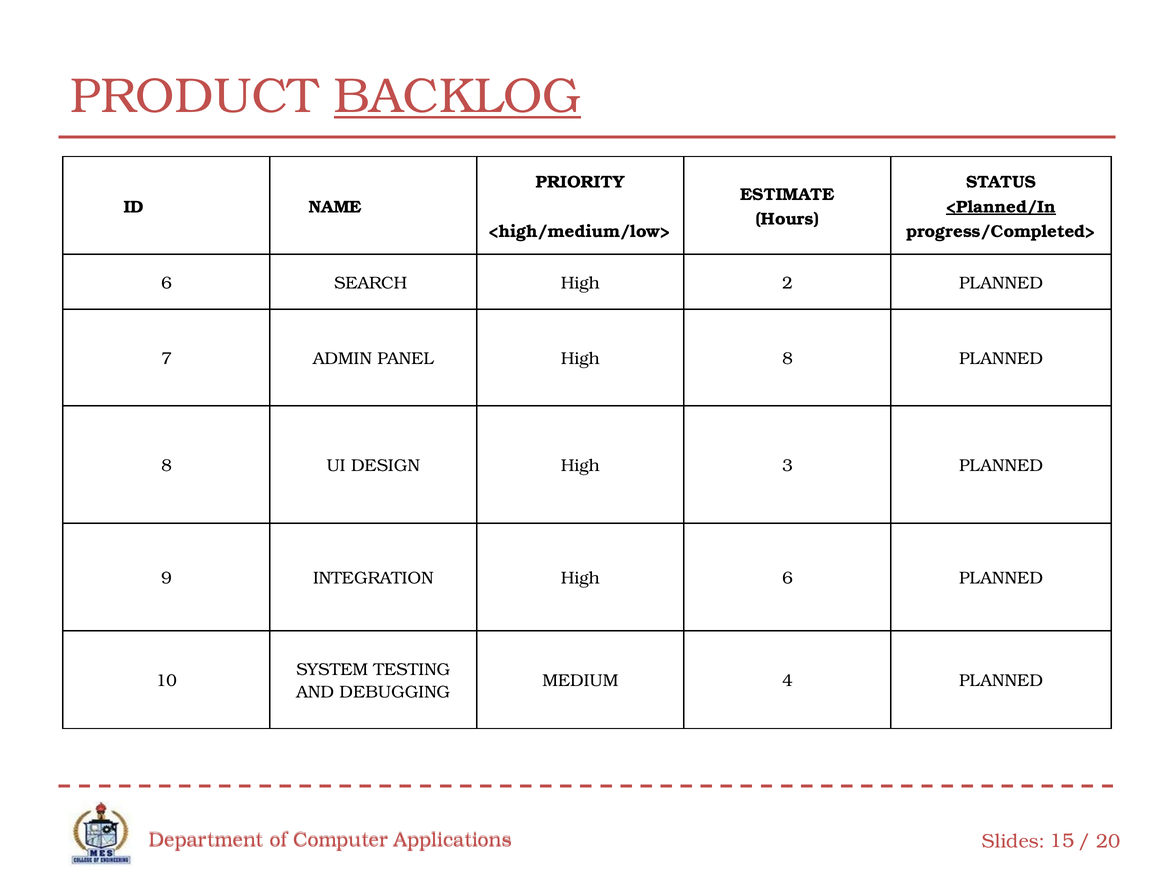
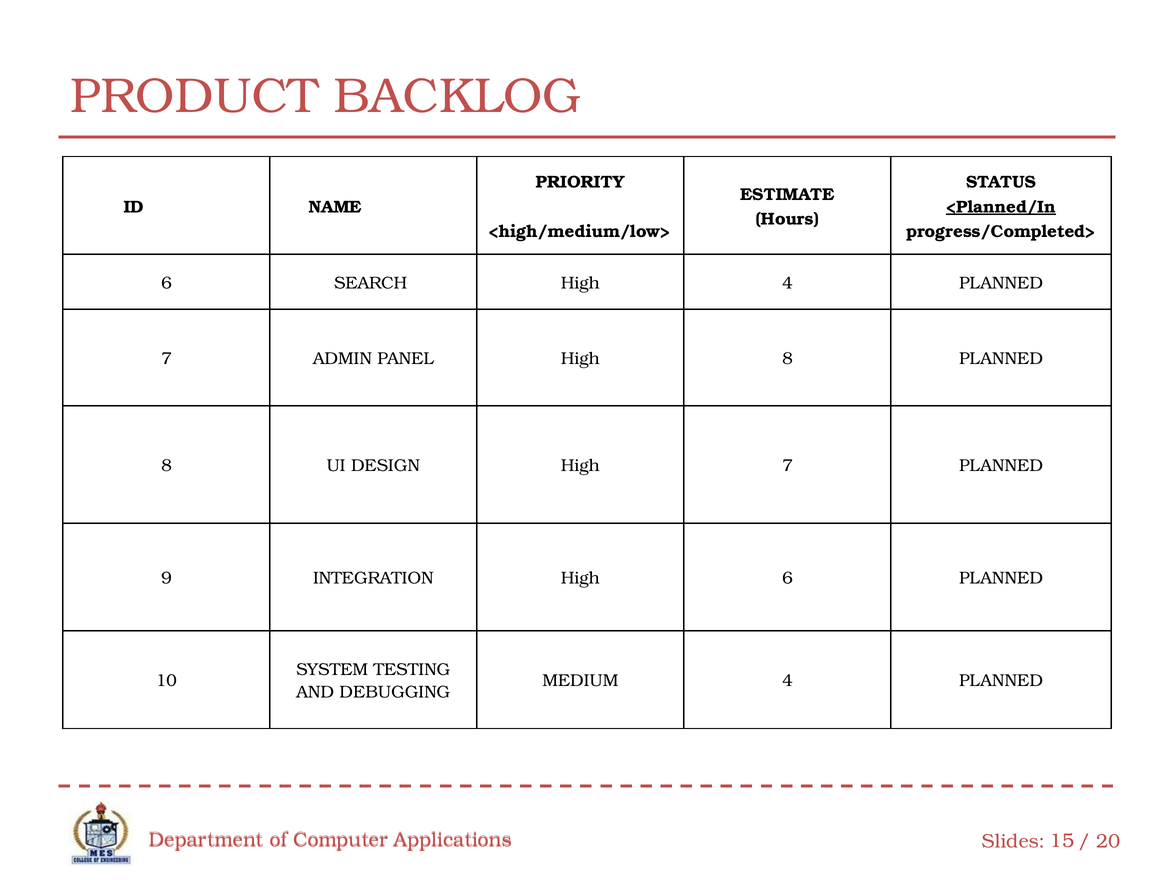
BACKLOG underline: present -> none
High 2: 2 -> 4
High 3: 3 -> 7
